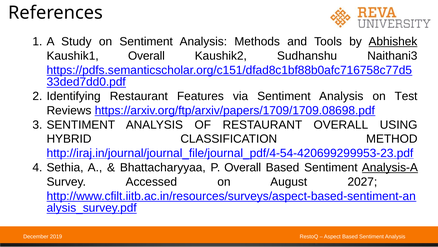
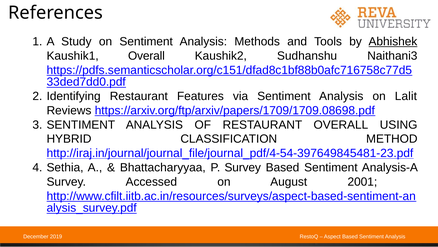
Test: Test -> Lalit
http://iraj.in/journal/journal_file/journal_pdf/4-54-420699299953-23.pdf: http://iraj.in/journal/journal_file/journal_pdf/4-54-420699299953-23.pdf -> http://iraj.in/journal/journal_file/journal_pdf/4-54-397649845481-23.pdf
P Overall: Overall -> Survey
Analysis-A underline: present -> none
2027: 2027 -> 2001
